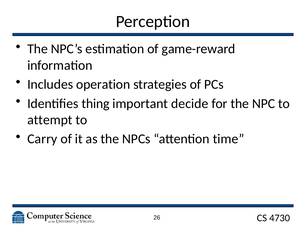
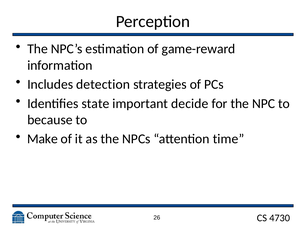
operation: operation -> detection
thing: thing -> state
attempt: attempt -> because
Carry: Carry -> Make
